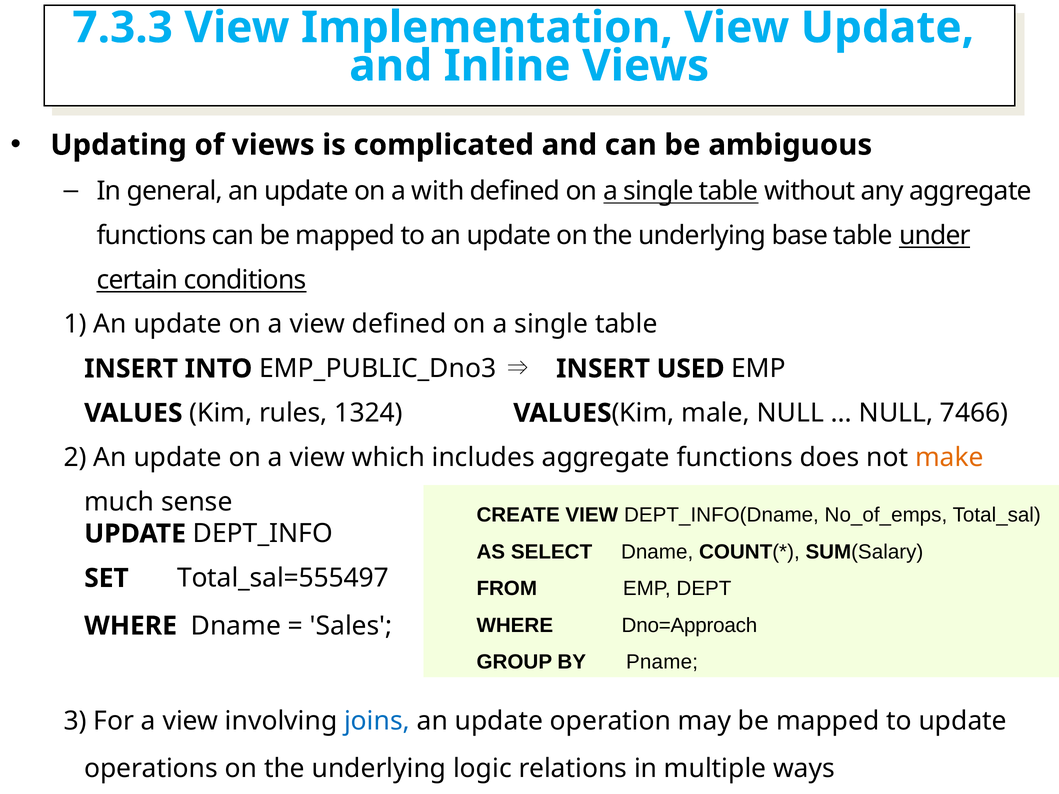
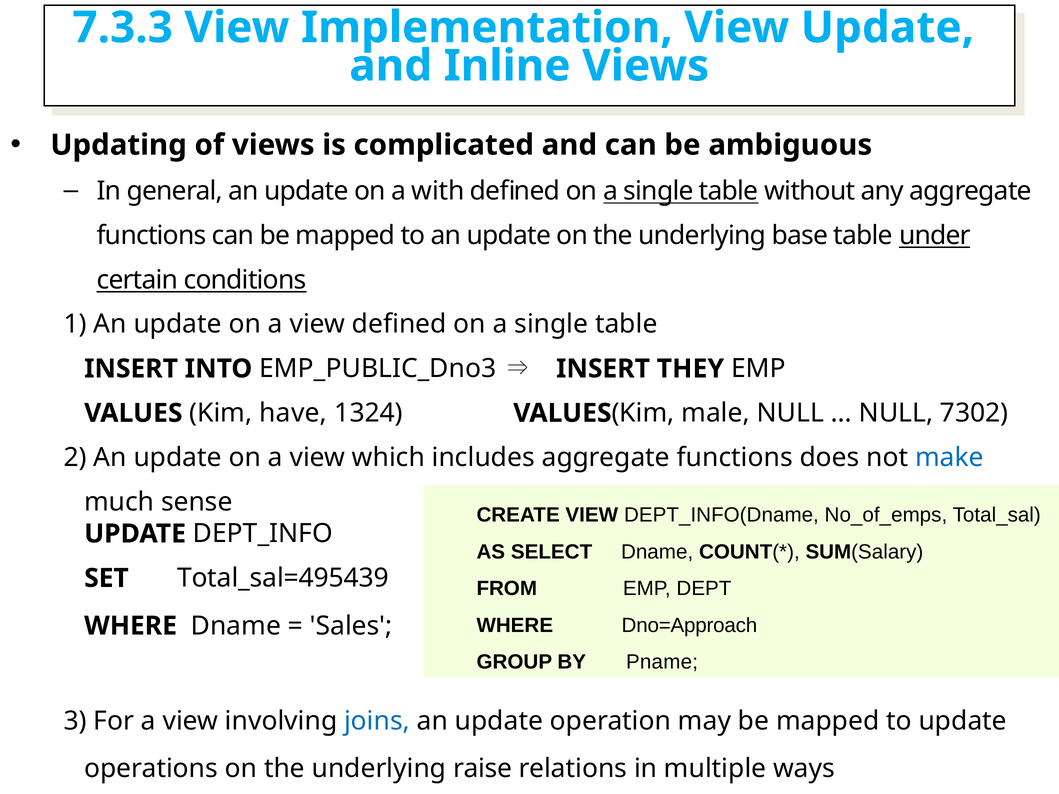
USED: USED -> THEY
rules: rules -> have
7466: 7466 -> 7302
make colour: orange -> blue
Total_sal=555497: Total_sal=555497 -> Total_sal=495439
logic: logic -> raise
